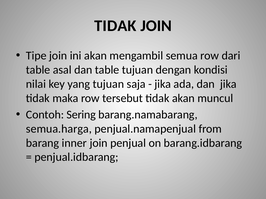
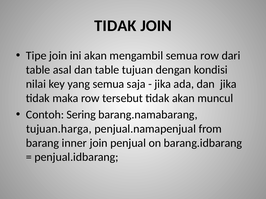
yang tujuan: tujuan -> semua
semua.harga: semua.harga -> tujuan.harga
